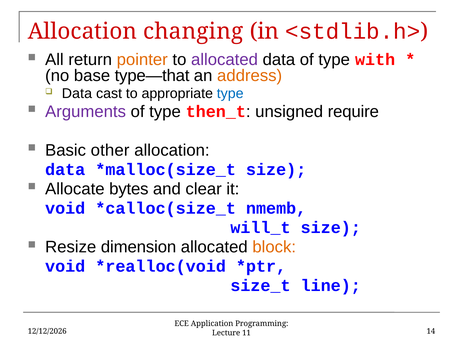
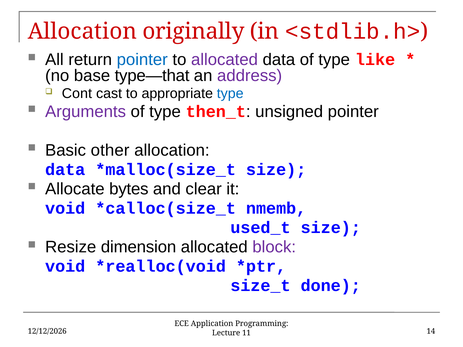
changing: changing -> originally
pointer at (142, 60) colour: orange -> blue
with: with -> like
address colour: orange -> purple
Data at (77, 94): Data -> Cont
unsigned require: require -> pointer
will_t: will_t -> used_t
block colour: orange -> purple
line: line -> done
